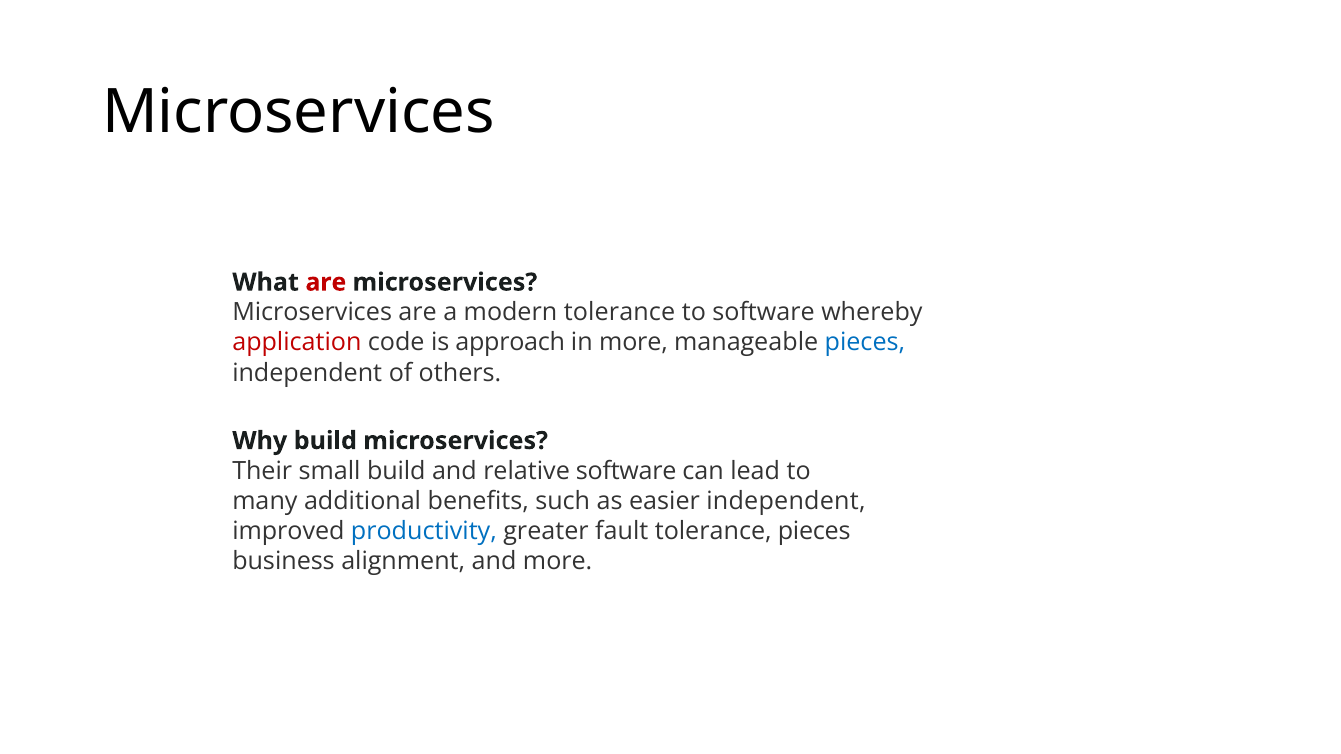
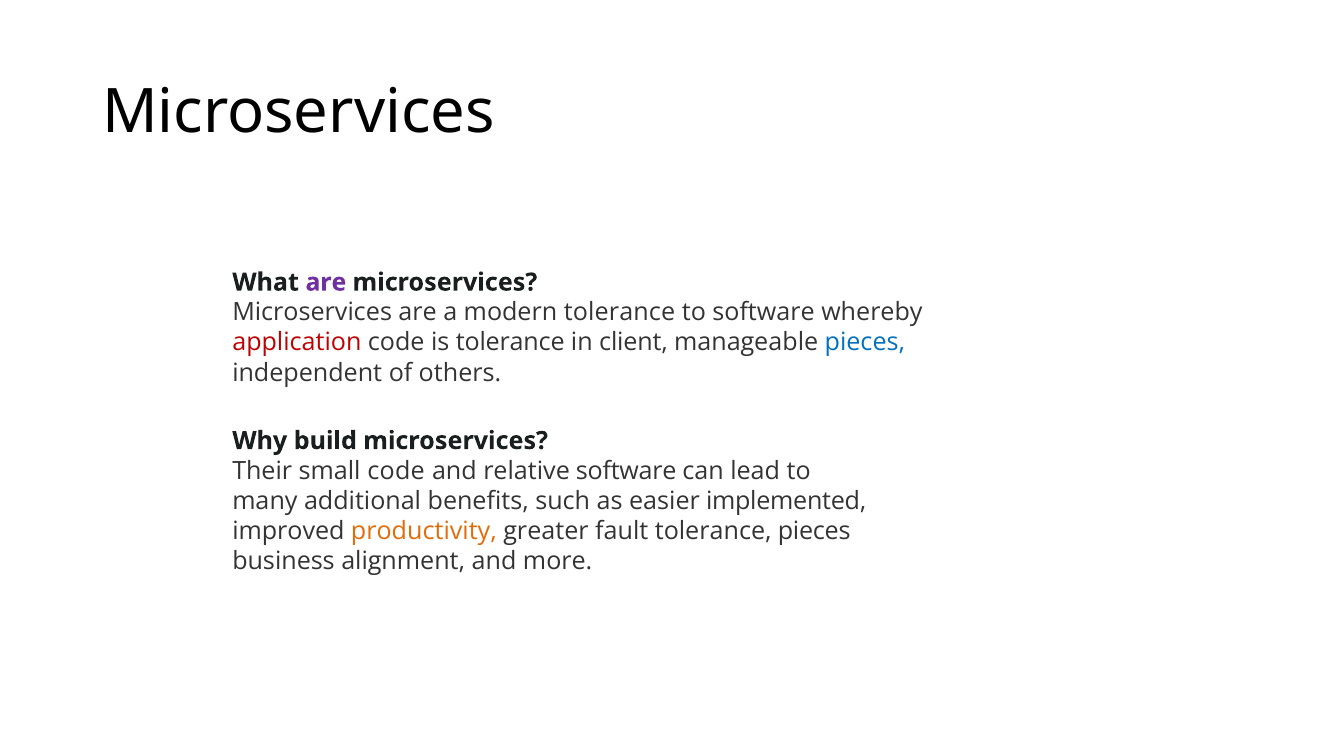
are at (326, 282) colour: red -> purple
is approach: approach -> tolerance
in more: more -> client
small build: build -> code
easier independent: independent -> implemented
productivity colour: blue -> orange
